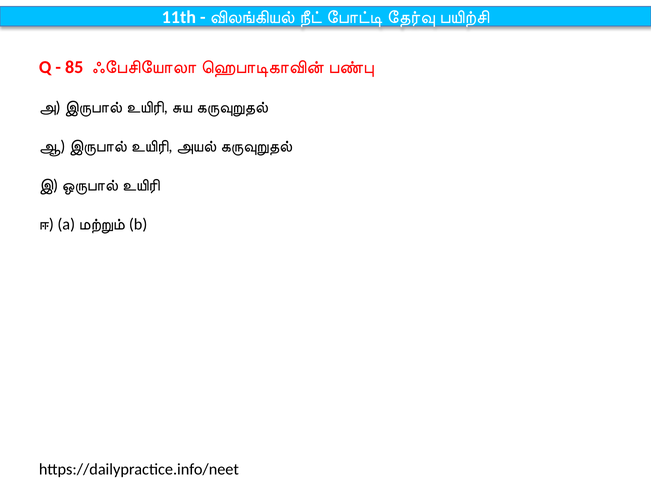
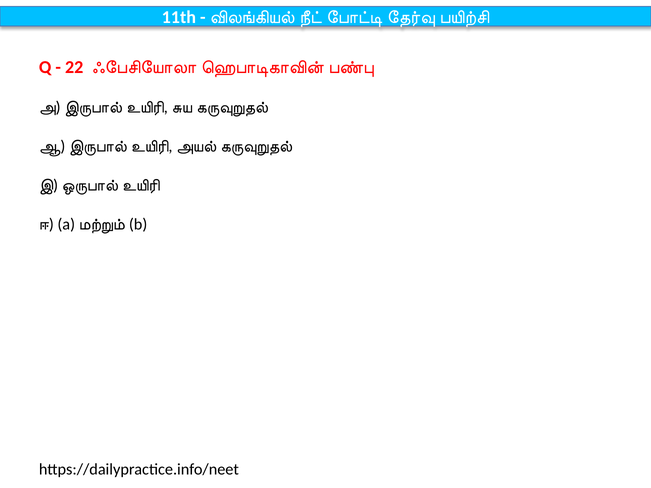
85: 85 -> 22
